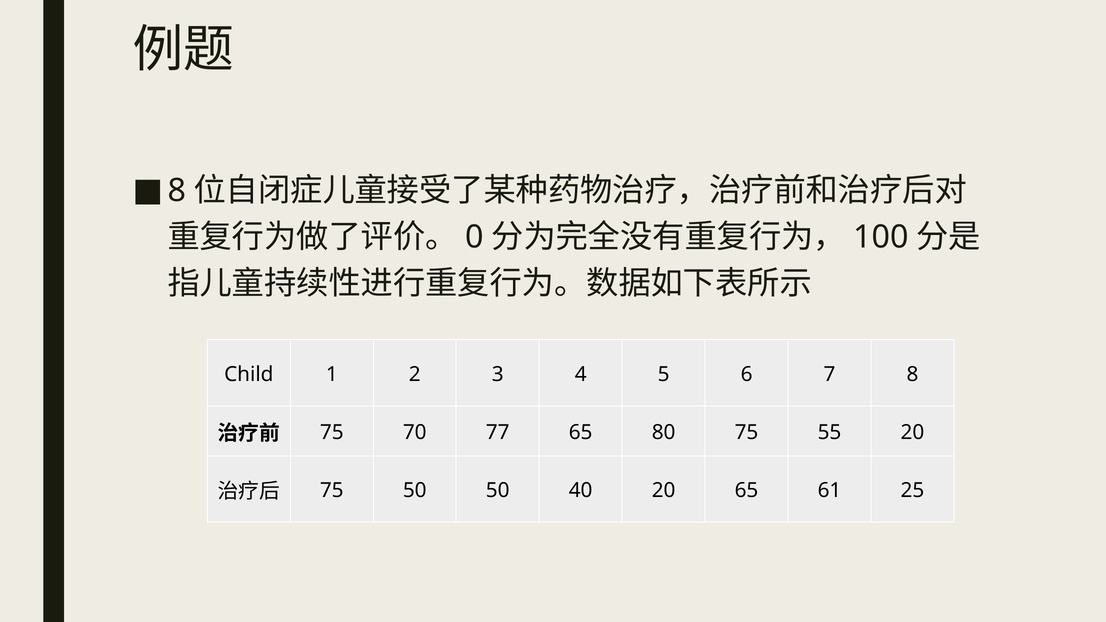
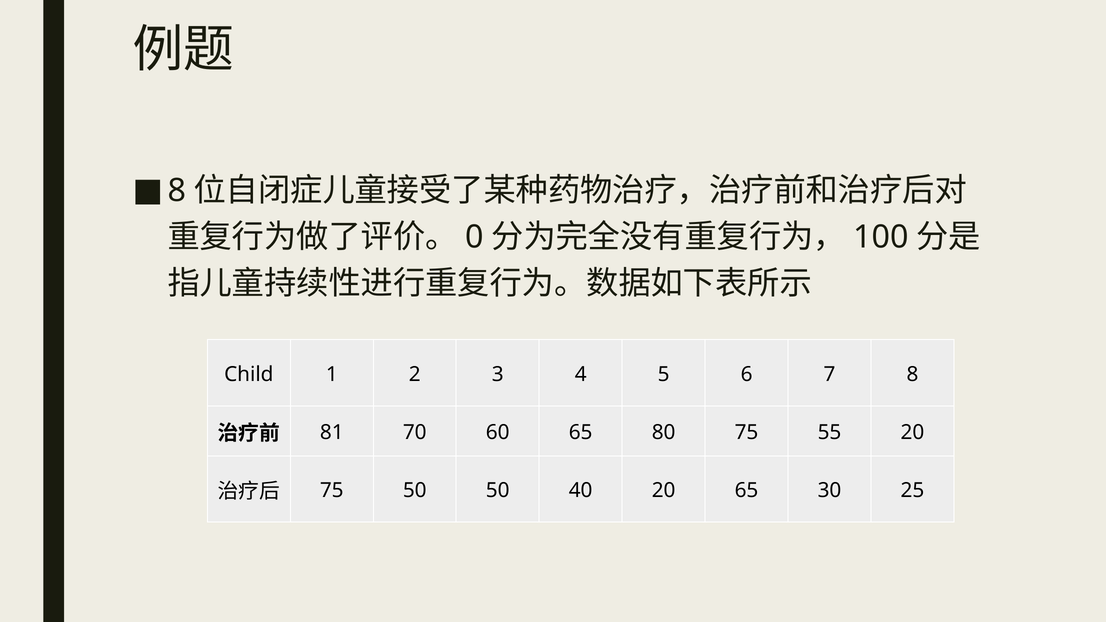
75 at (332, 432): 75 -> 81
77: 77 -> 60
61: 61 -> 30
